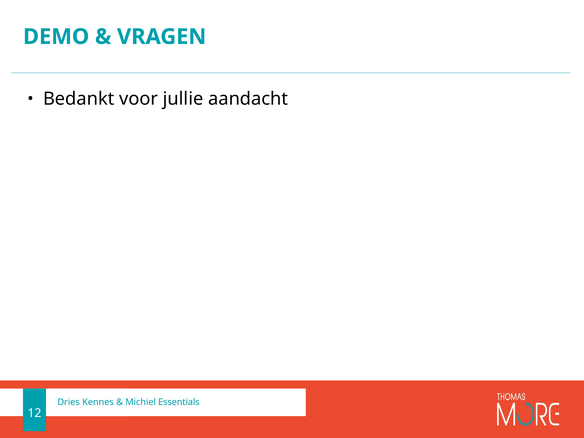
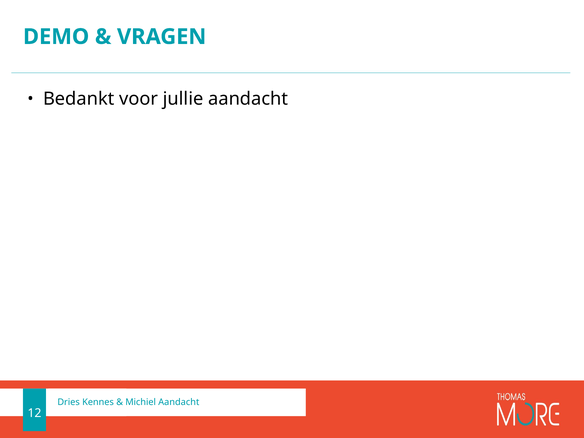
Michiel Essentials: Essentials -> Aandacht
